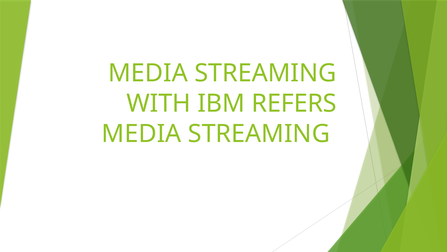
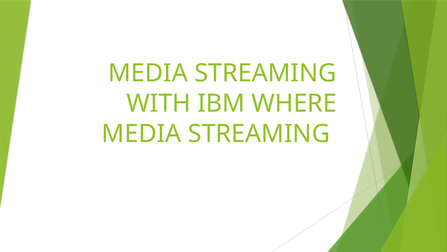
REFERS: REFERS -> WHERE
